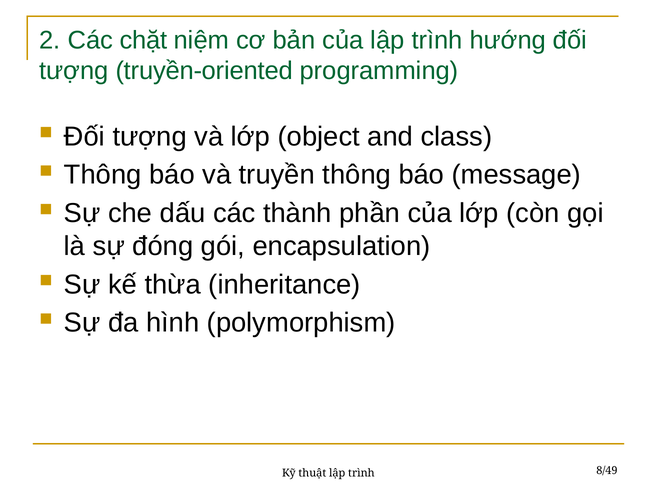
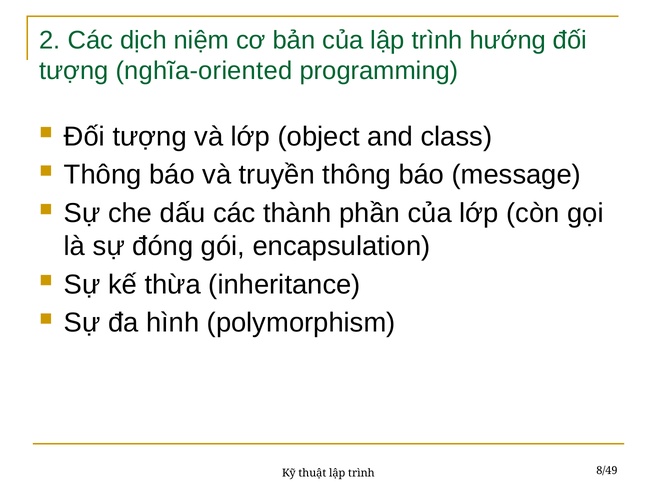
chặt: chặt -> dịch
truyền-oriented: truyền-oriented -> nghĩa-oriented
